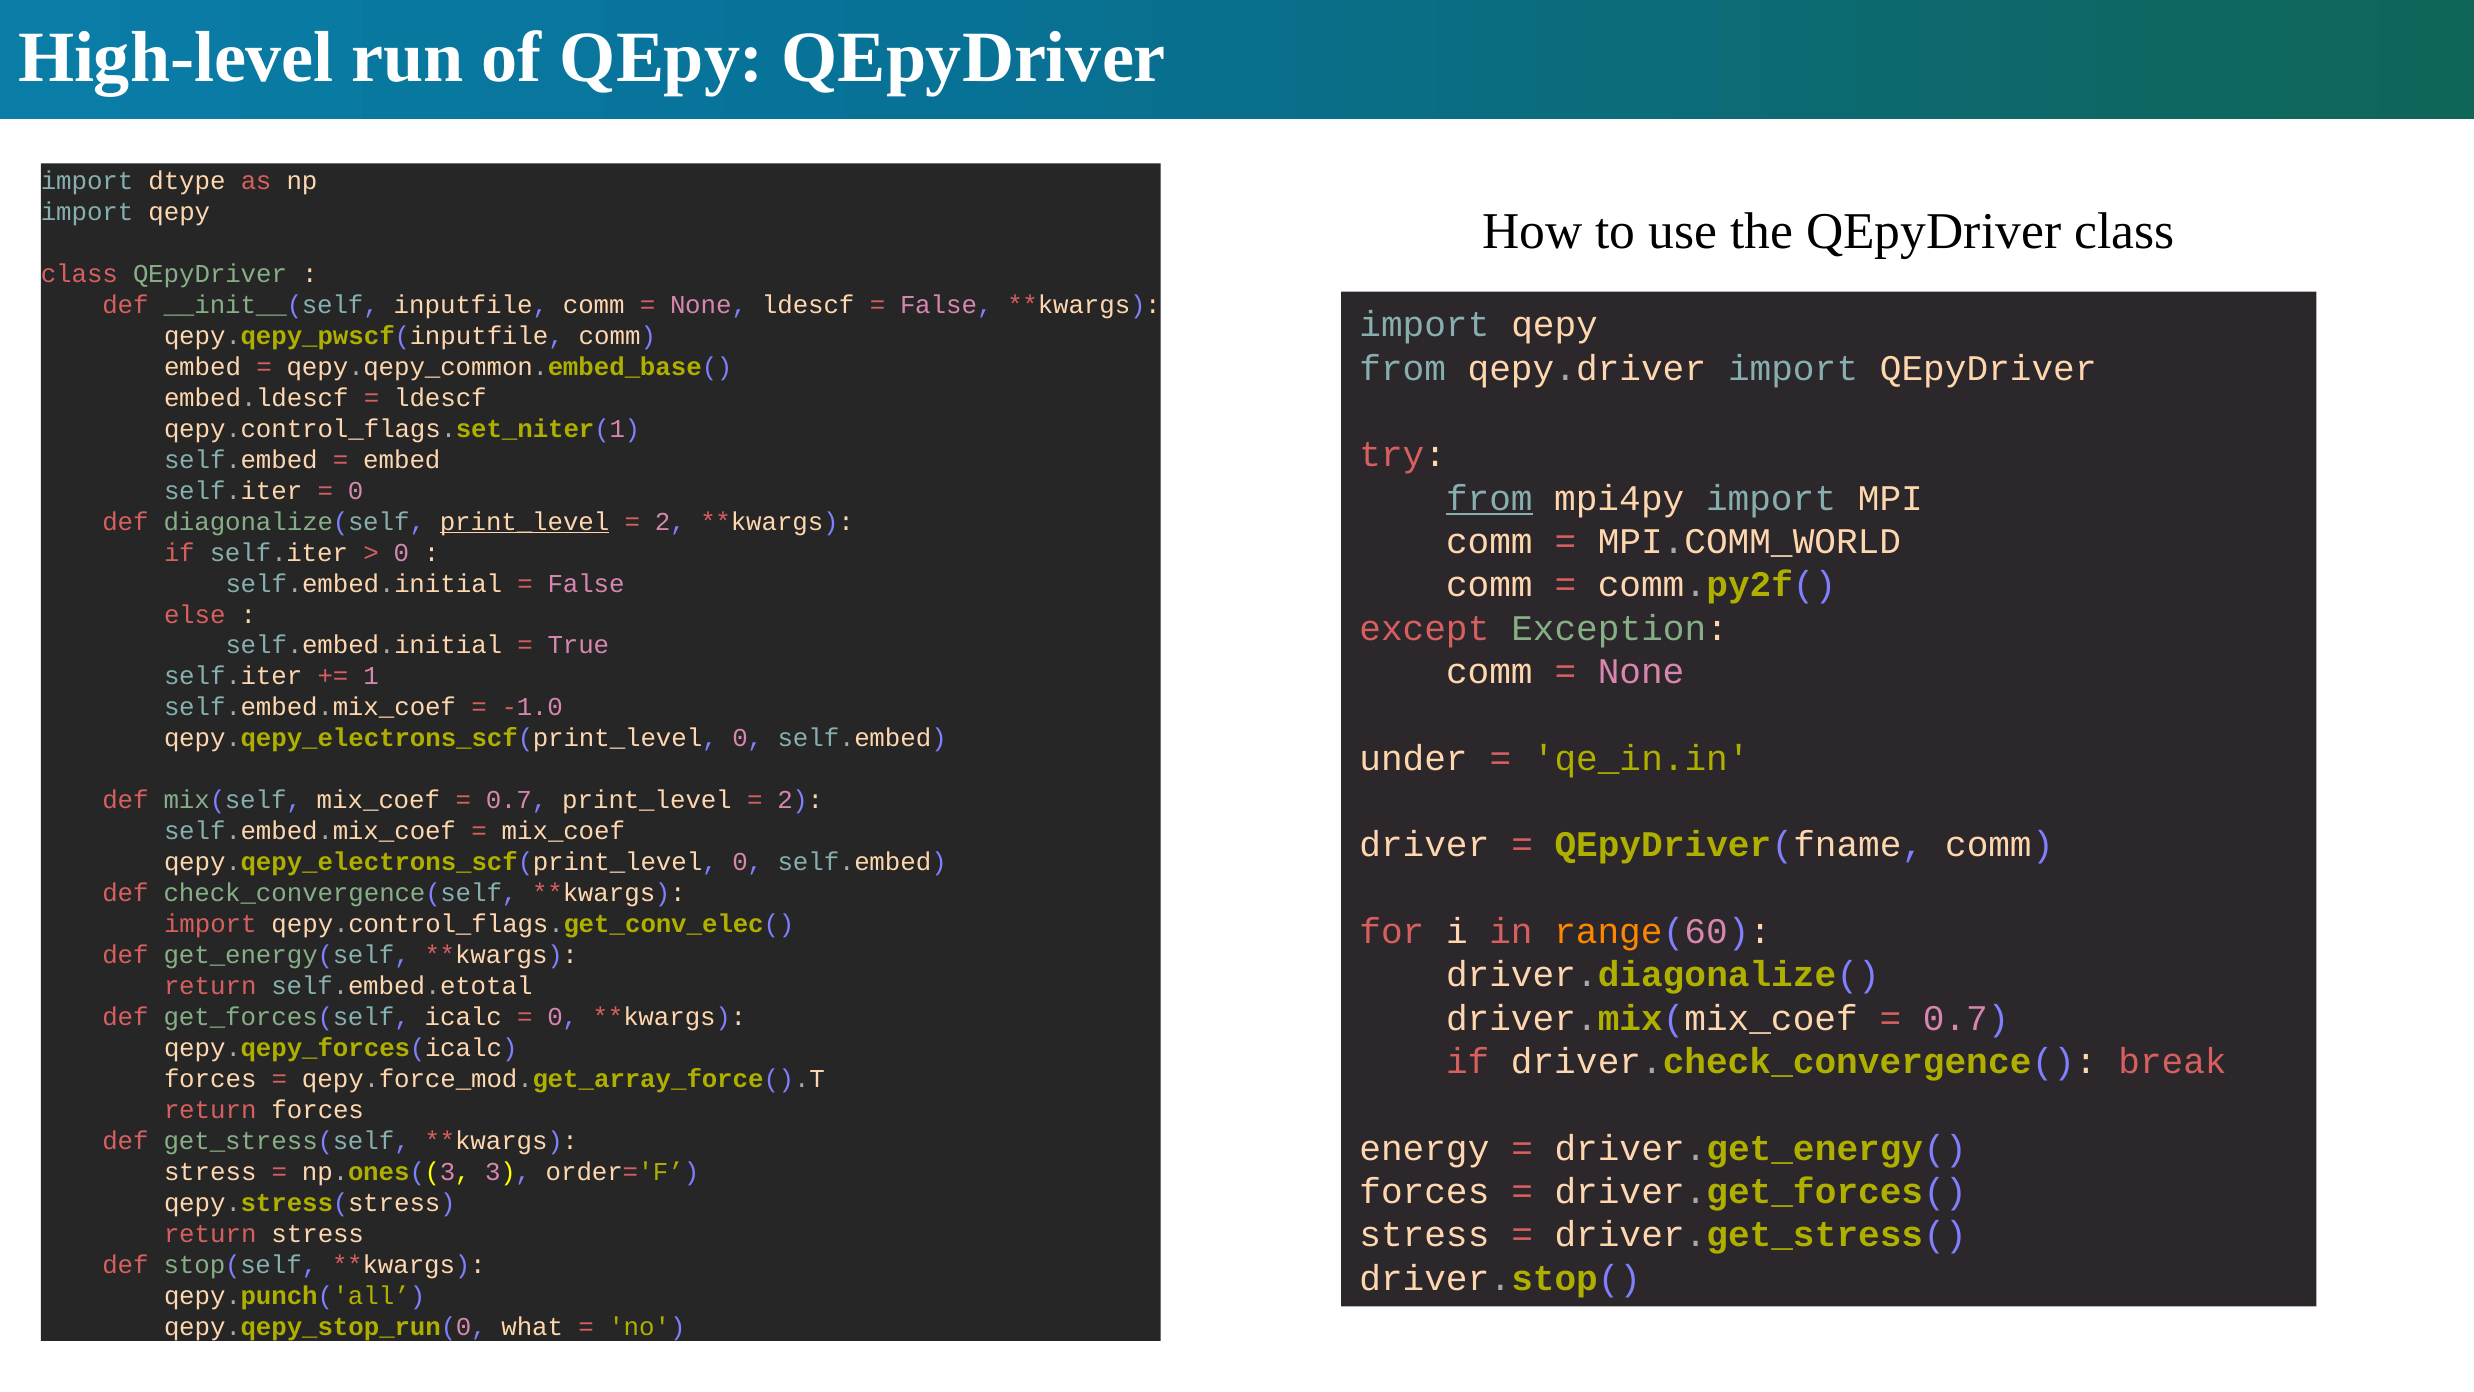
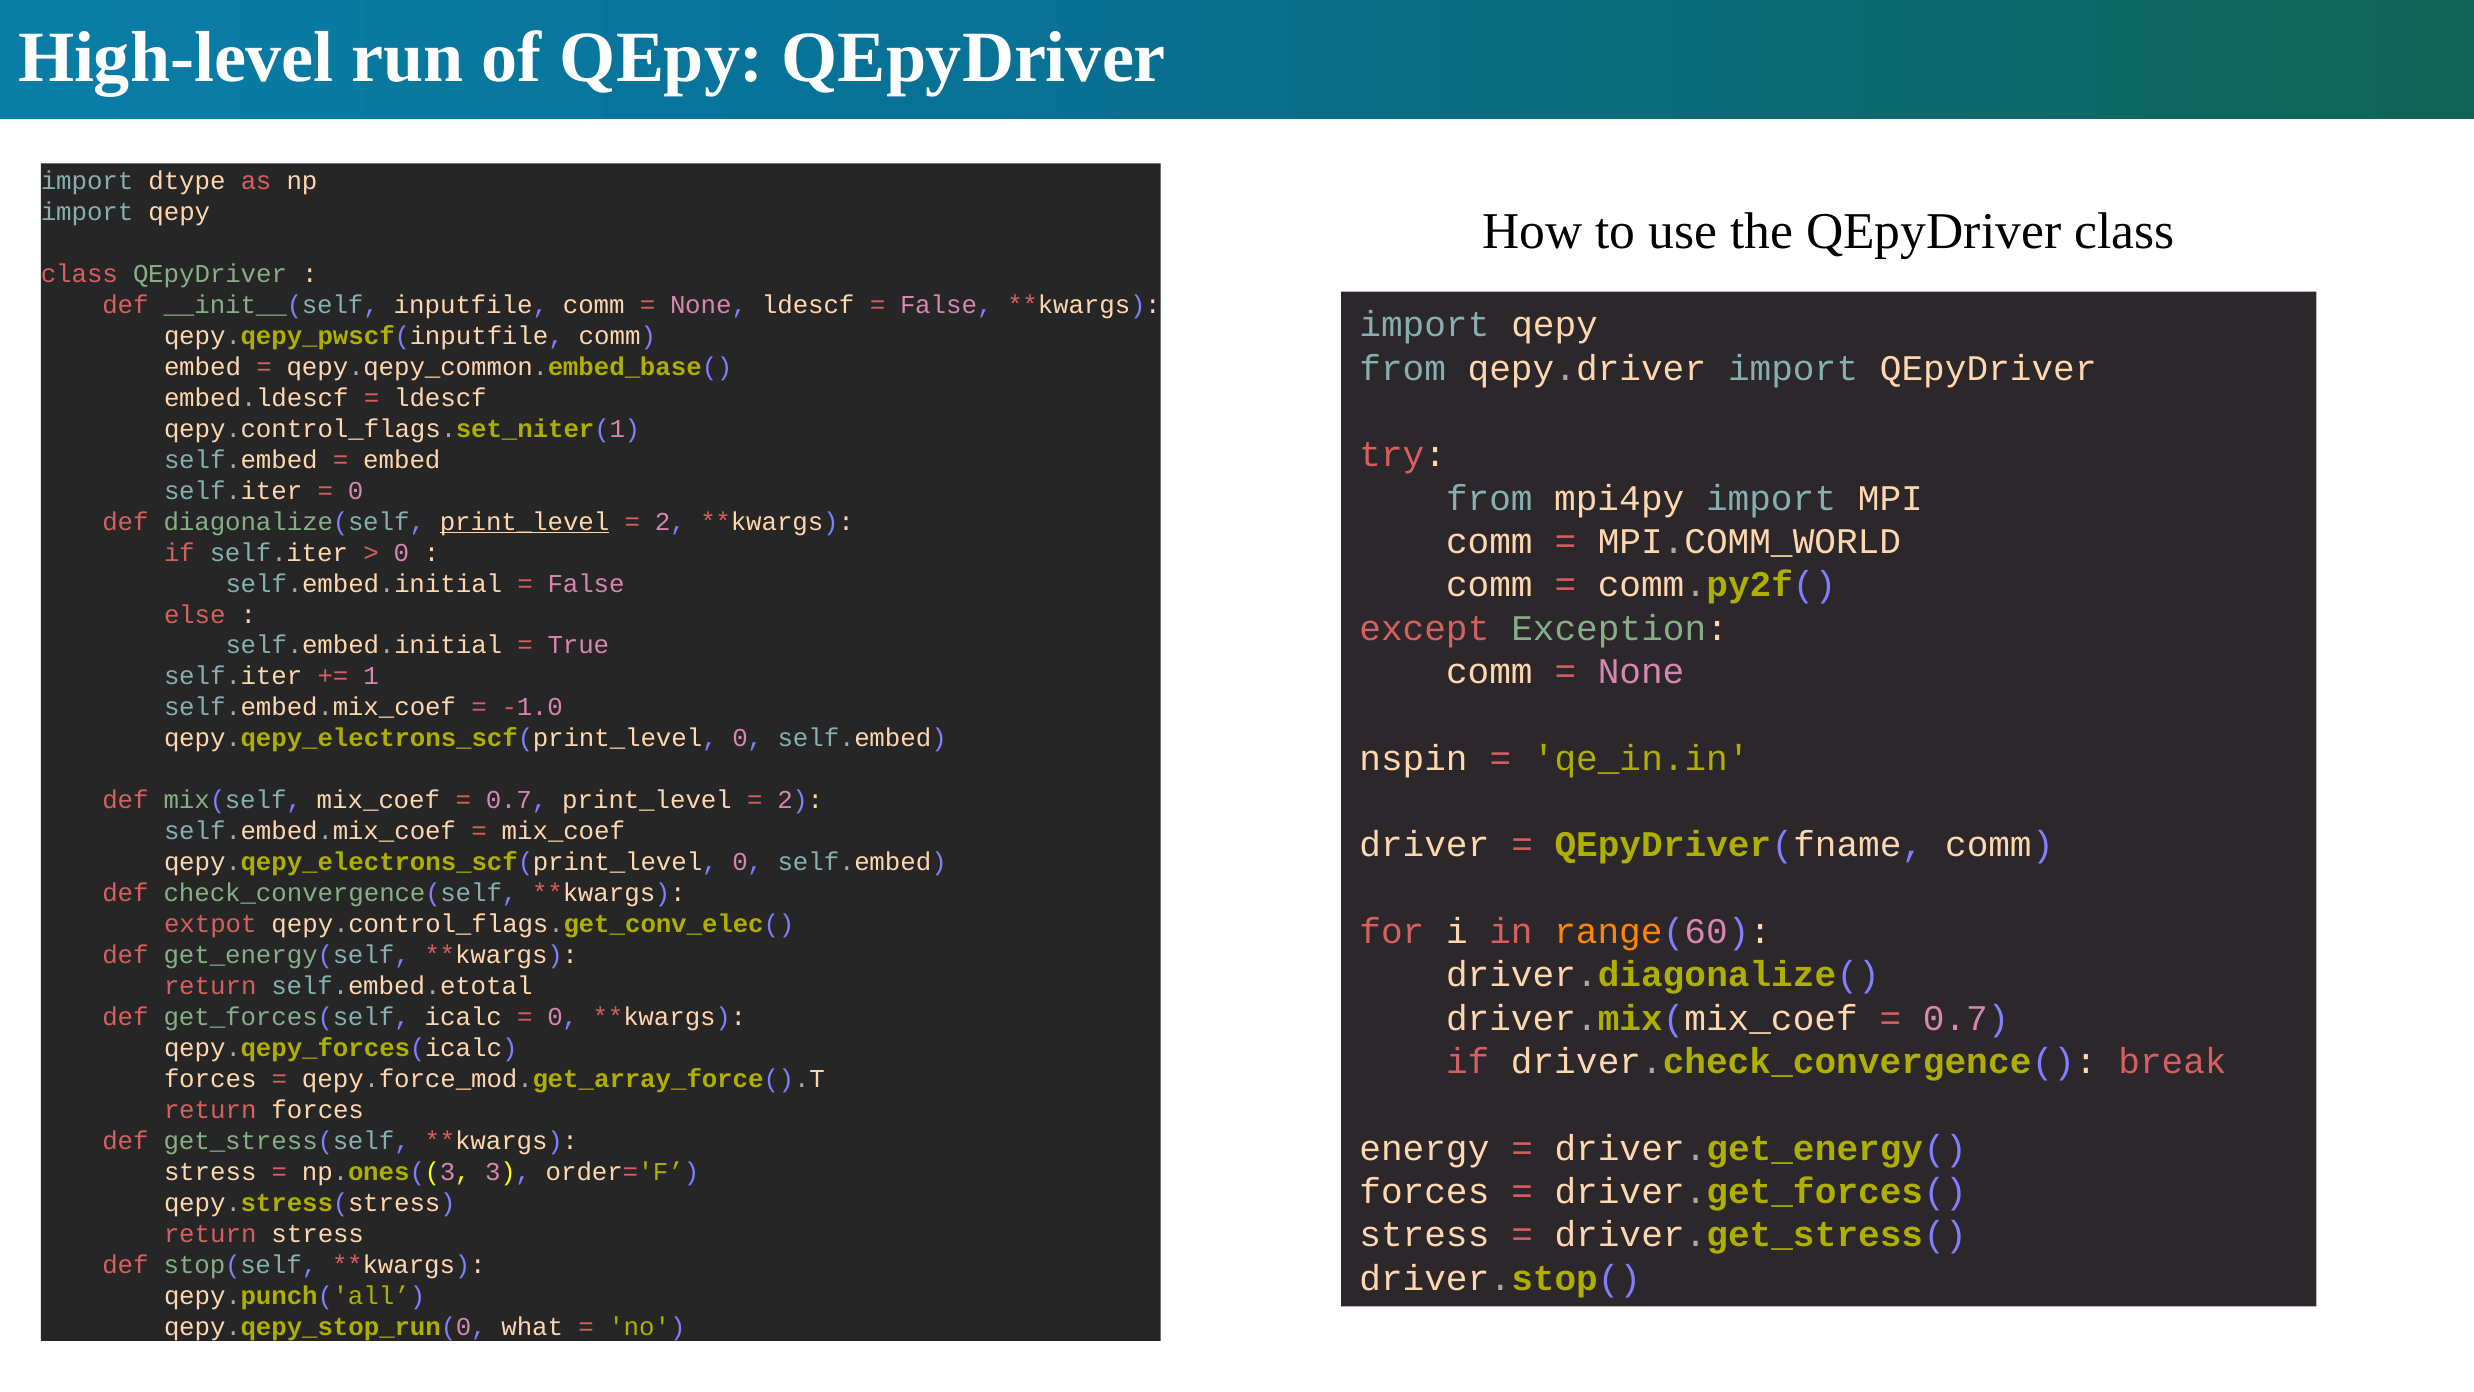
from at (1489, 498) underline: present -> none
under: under -> nspin
import at (210, 924): import -> extpot
